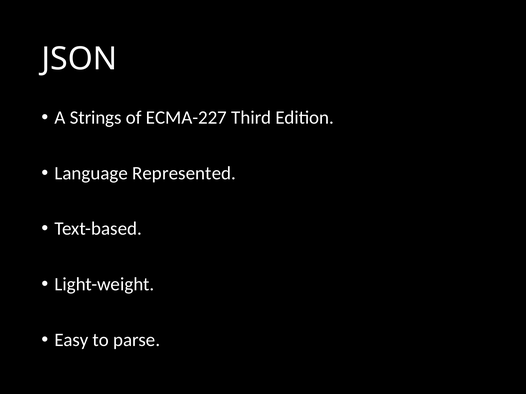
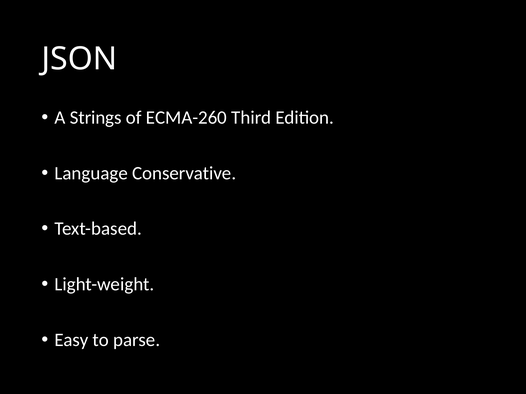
ECMA-227: ECMA-227 -> ECMA-260
Represented: Represented -> Conservative
